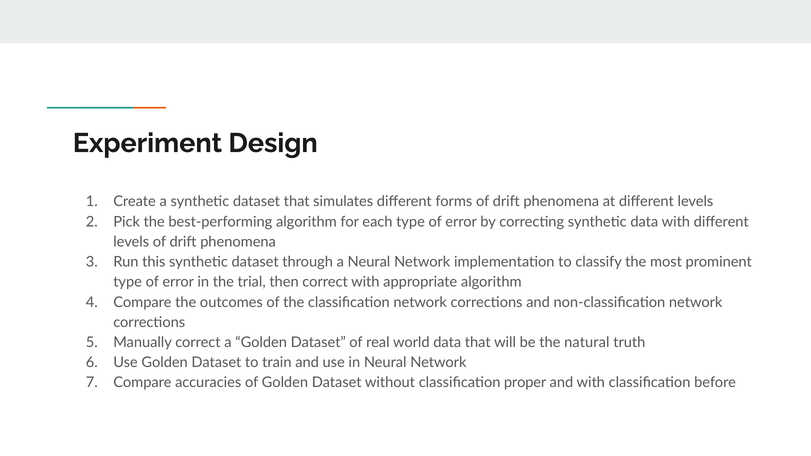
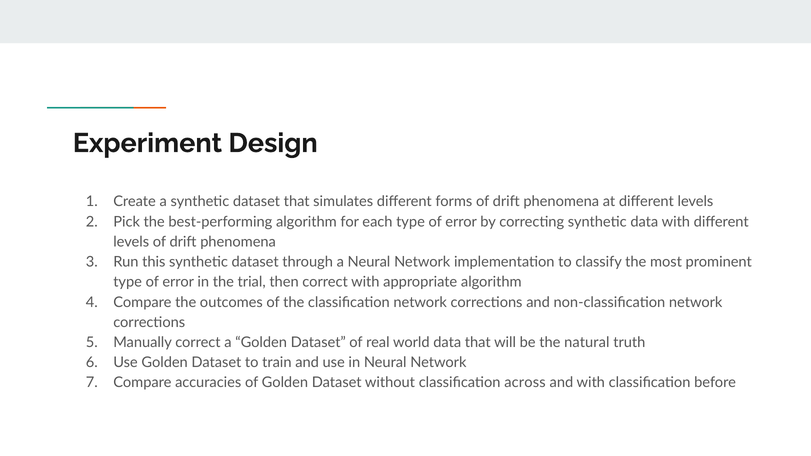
proper: proper -> across
